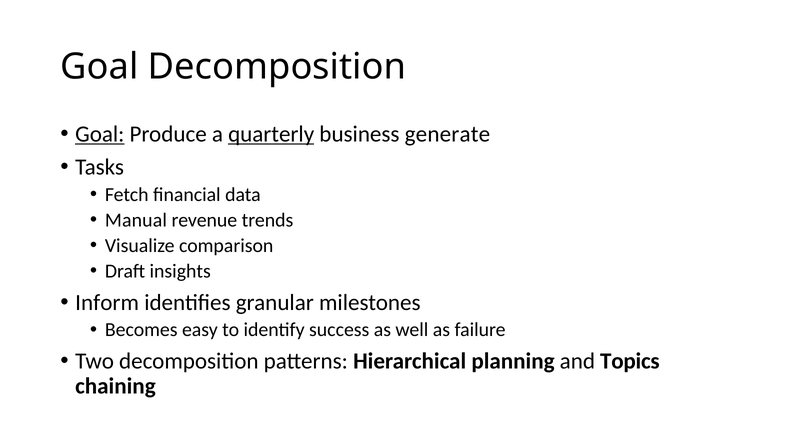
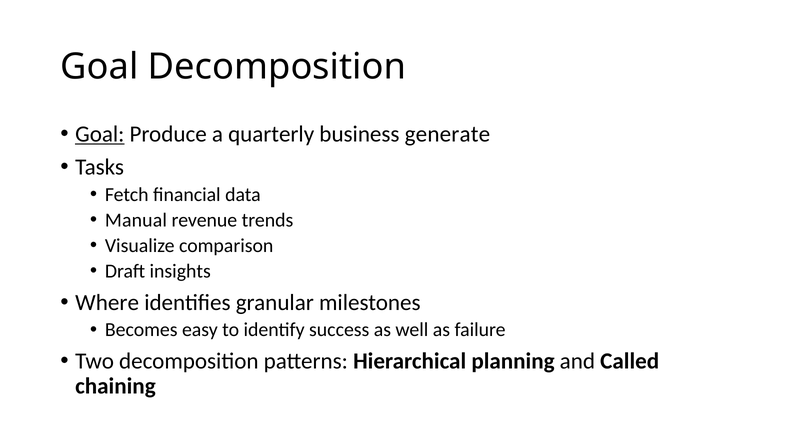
quarterly underline: present -> none
Inform: Inform -> Where
Topics: Topics -> Called
